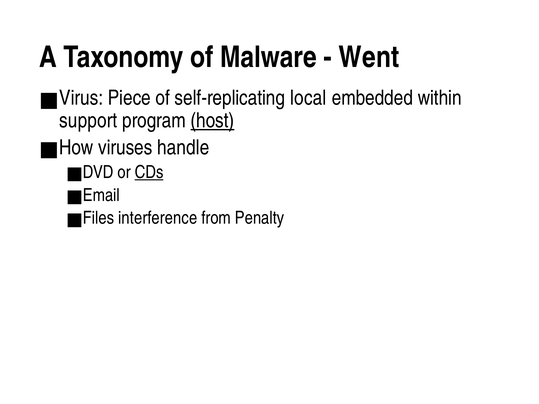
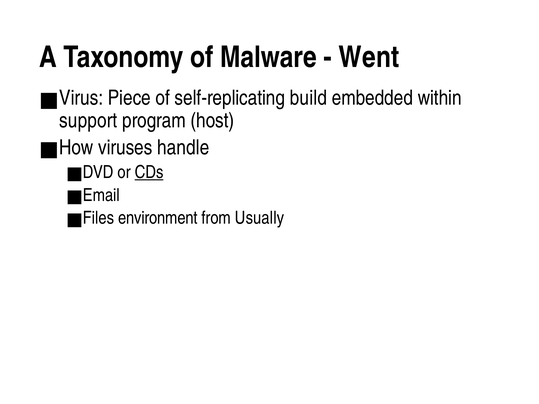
local: local -> build
host underline: present -> none
interference: interference -> environment
Penalty: Penalty -> Usually
